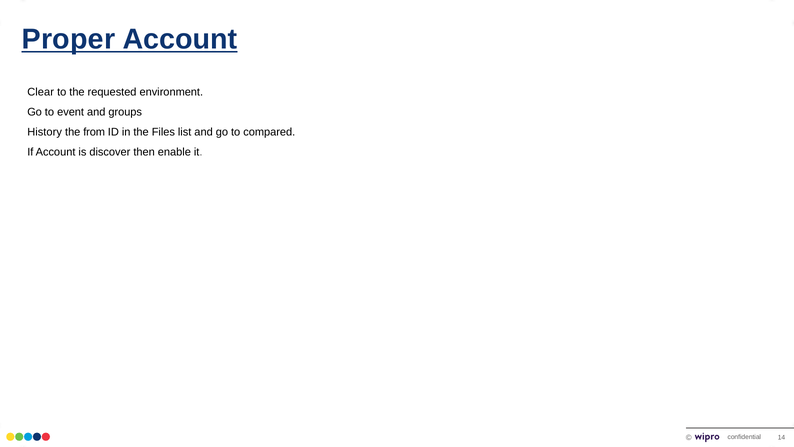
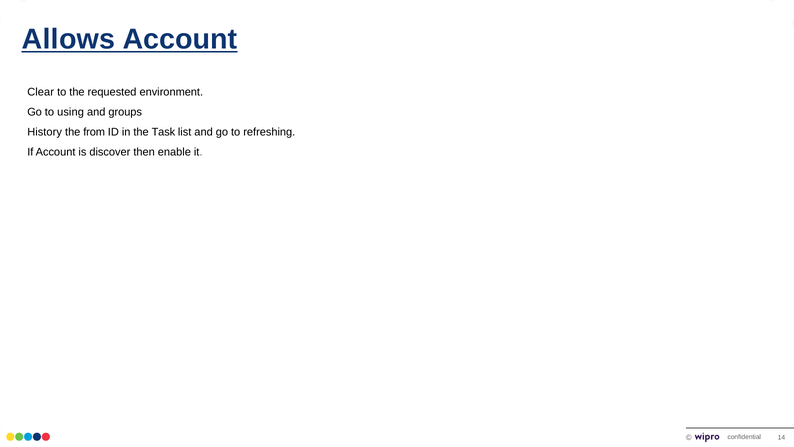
Proper: Proper -> Allows
event: event -> using
Files: Files -> Task
compared: compared -> refreshing
